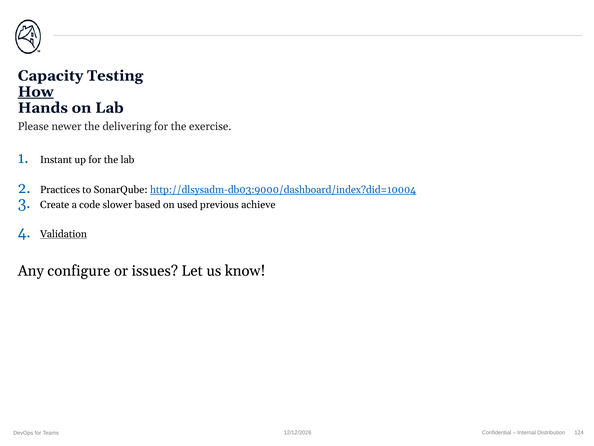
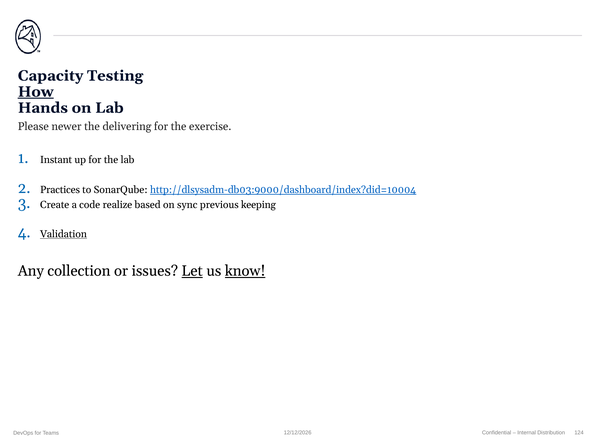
slower: slower -> realize
used: used -> sync
achieve: achieve -> keeping
configure: configure -> collection
Let underline: none -> present
know underline: none -> present
